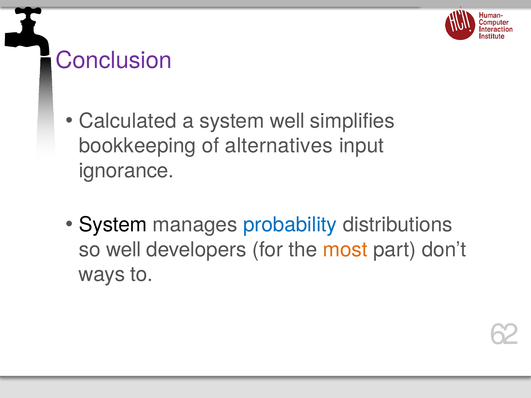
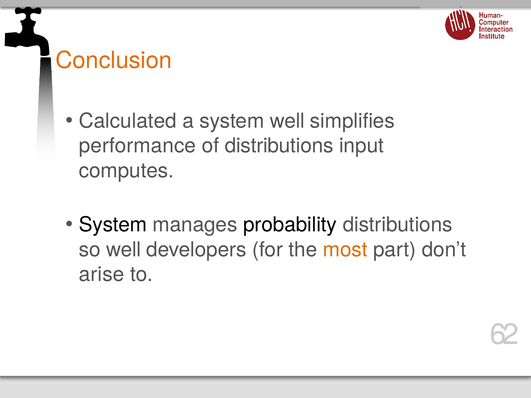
Conclusion colour: purple -> orange
bookkeeping: bookkeeping -> performance
of alternatives: alternatives -> distributions
ignorance: ignorance -> computes
probability colour: blue -> black
ways: ways -> arise
